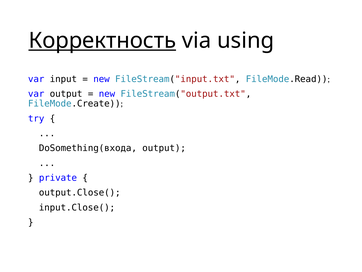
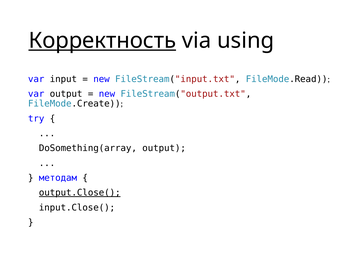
DoSomething(входа: DoSomething(входа -> DoSomething(array
private: private -> методам
output.Close( underline: none -> present
